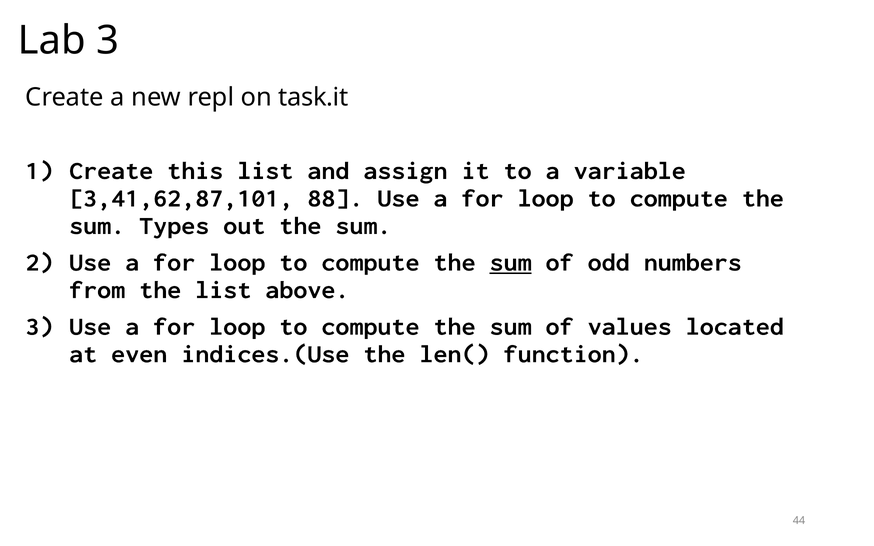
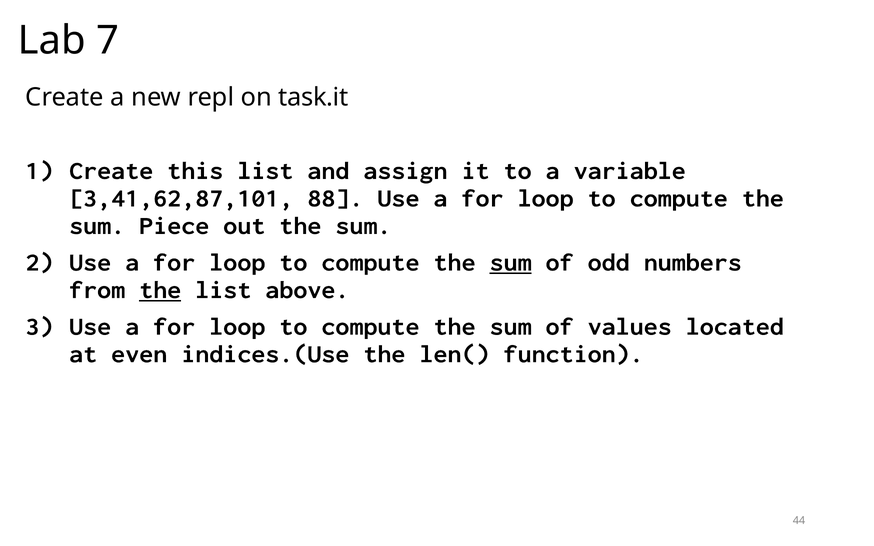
Lab 3: 3 -> 7
Types: Types -> Piece
the at (160, 290) underline: none -> present
